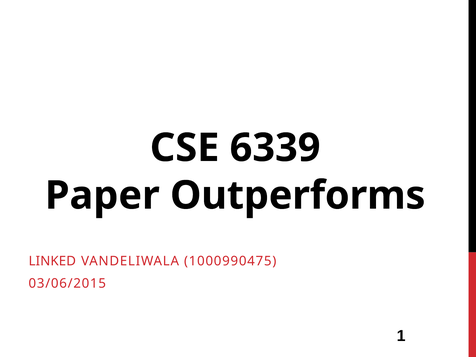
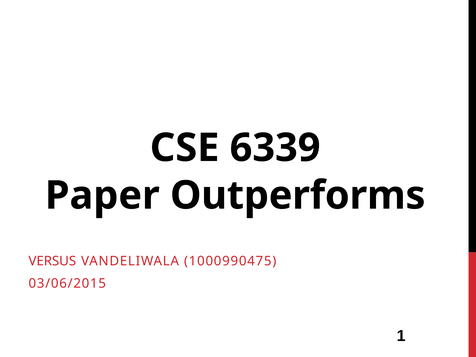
LINKED: LINKED -> VERSUS
